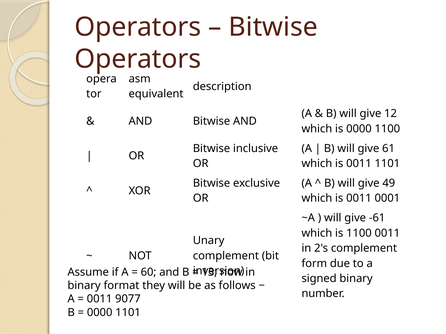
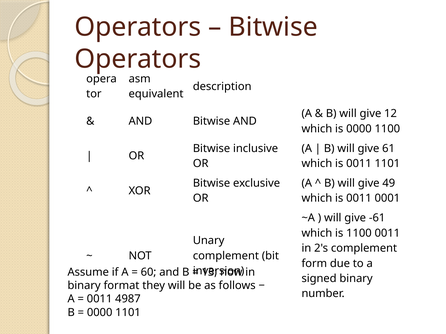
9077: 9077 -> 4987
